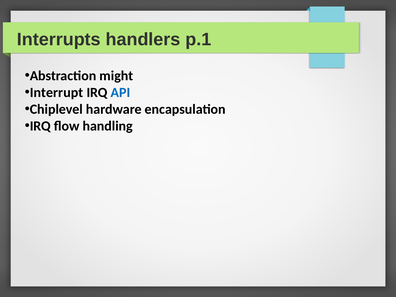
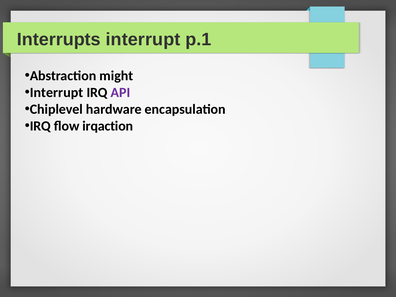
Interrupts handlers: handlers -> interrupt
API colour: blue -> purple
handling: handling -> irqaction
